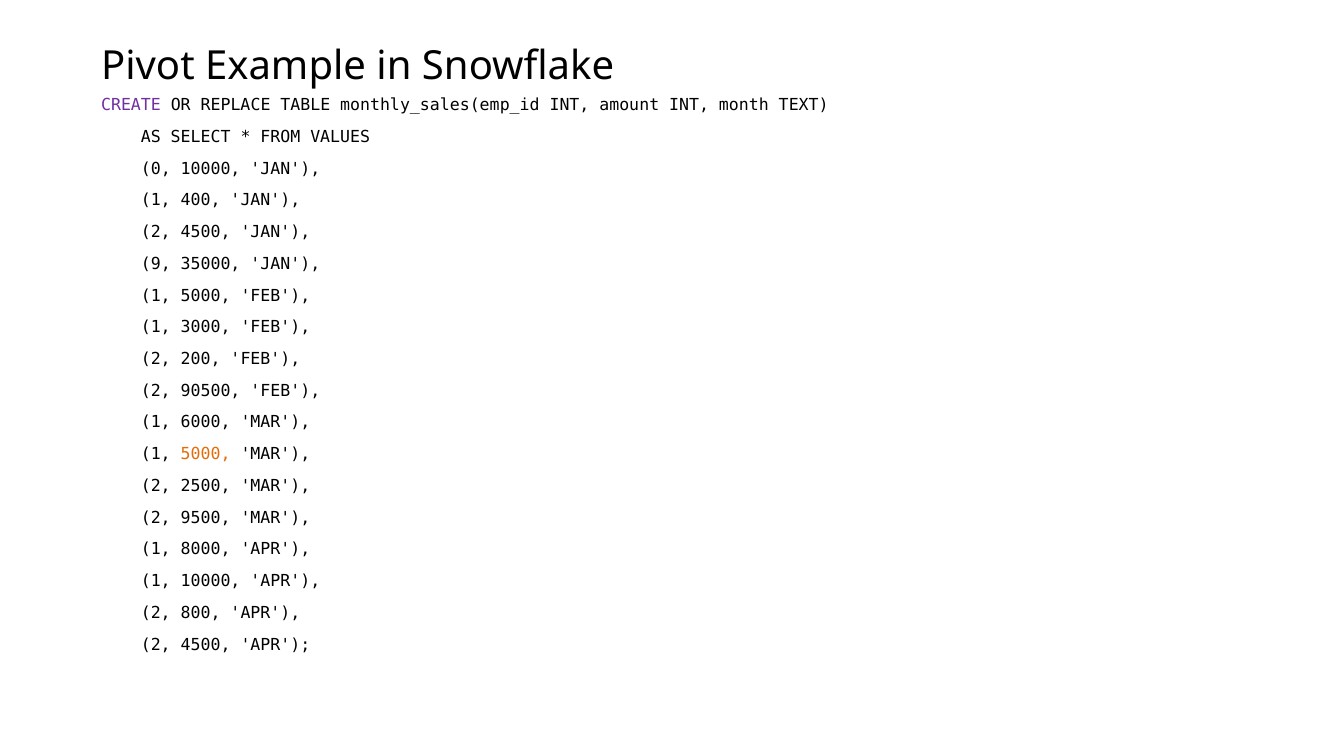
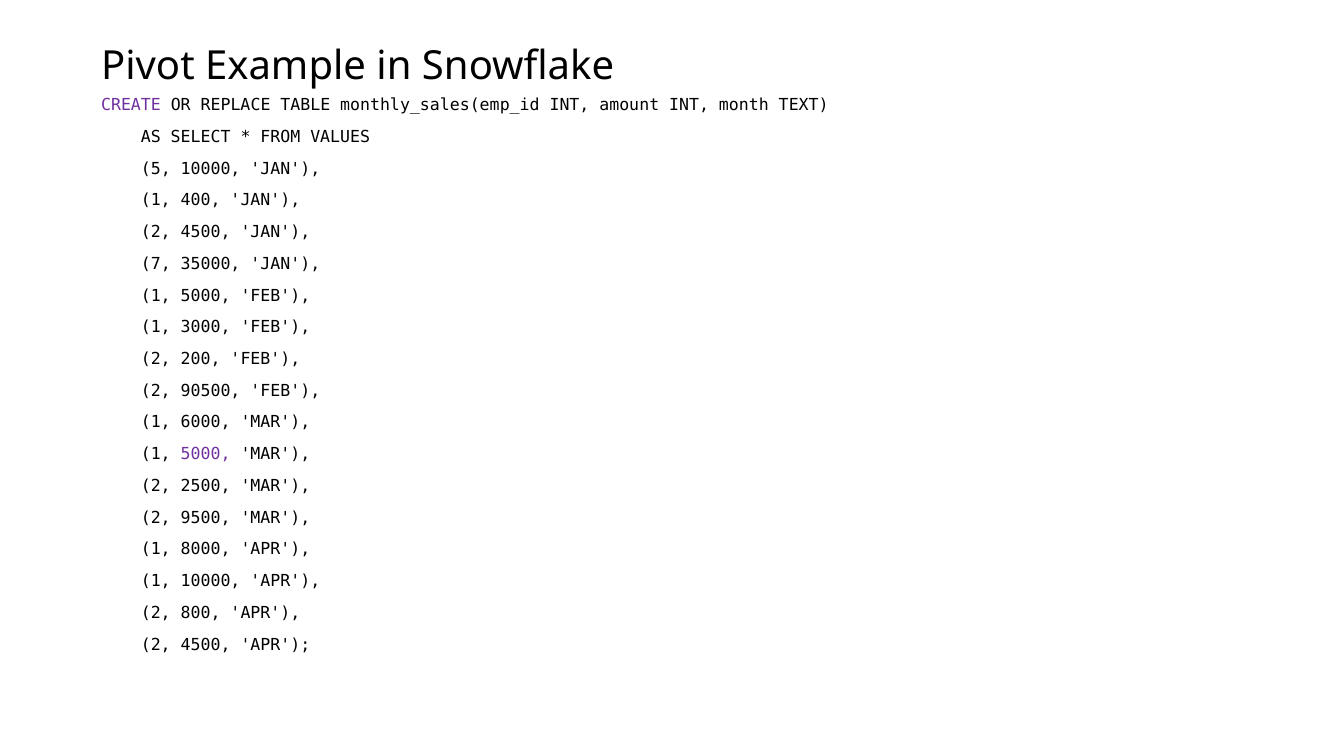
0: 0 -> 5
9: 9 -> 7
5000 at (206, 454) colour: orange -> purple
